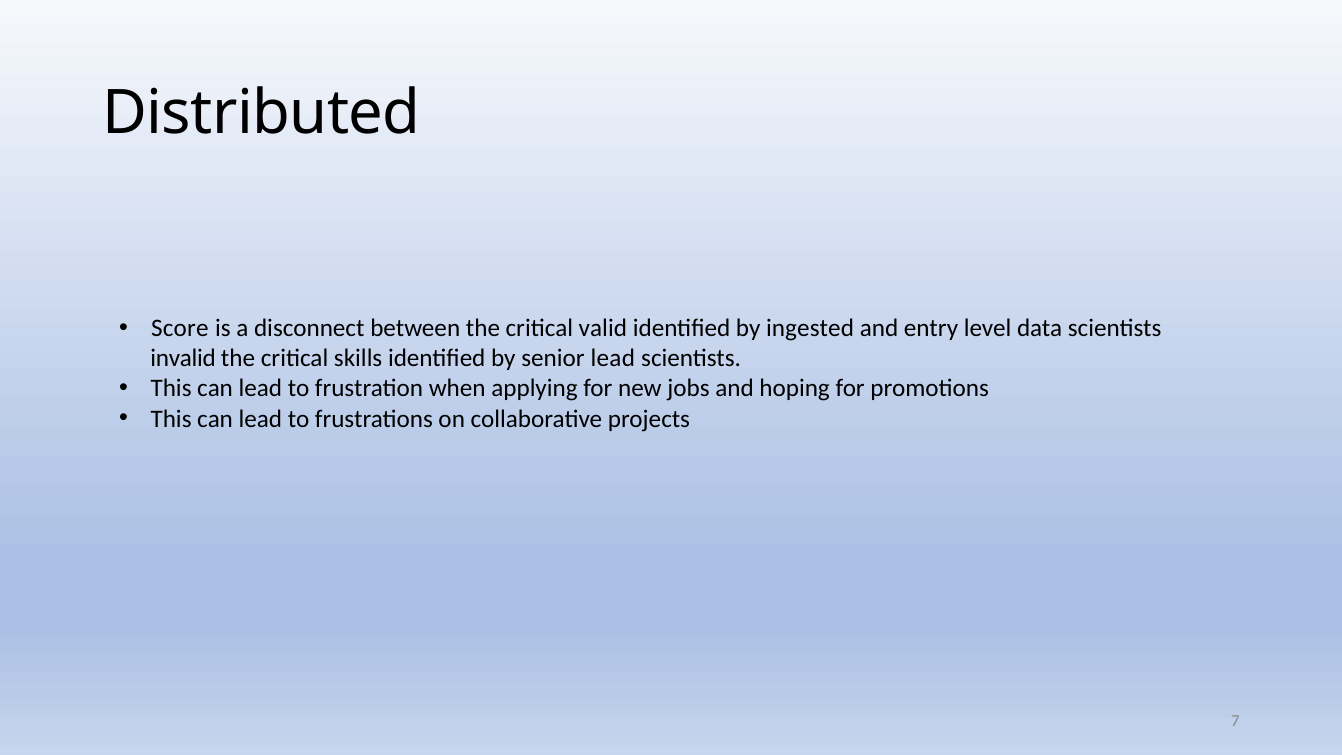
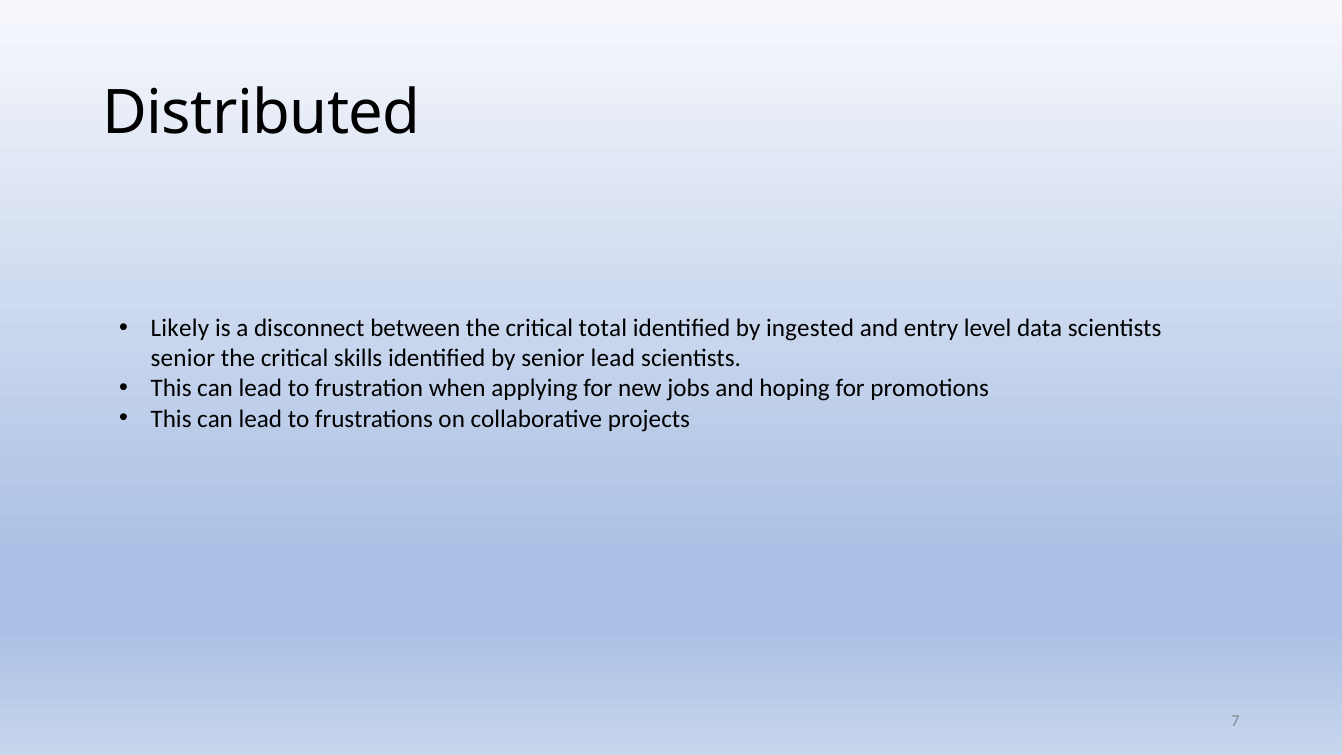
Score: Score -> Likely
valid: valid -> total
invalid at (183, 358): invalid -> senior
